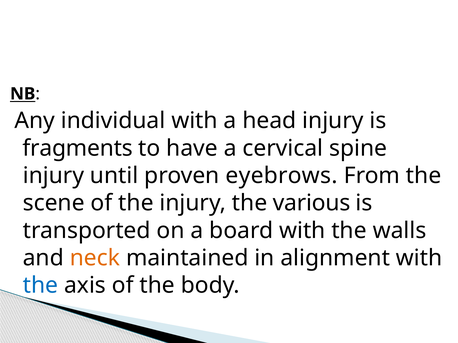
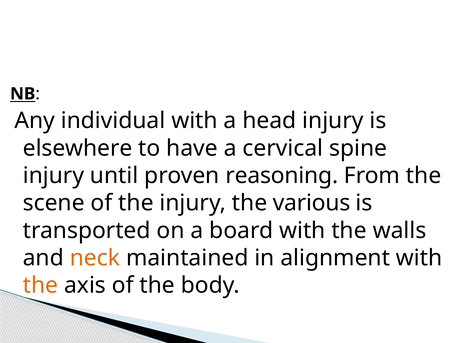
fragments: fragments -> elsewhere
eyebrows: eyebrows -> reasoning
the at (40, 286) colour: blue -> orange
